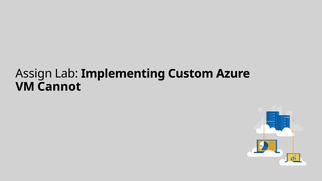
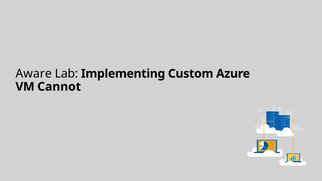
Assign: Assign -> Aware
